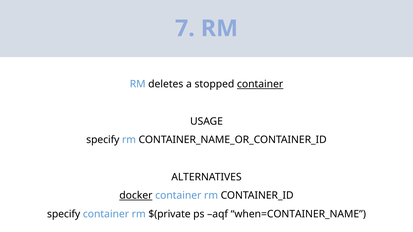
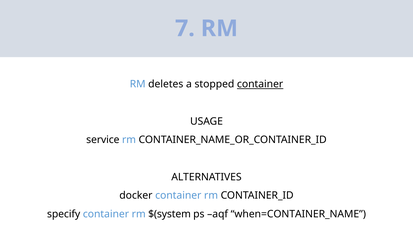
specify at (103, 140): specify -> service
docker underline: present -> none
$(private: $(private -> $(system
